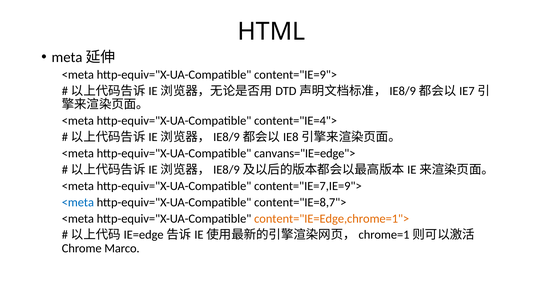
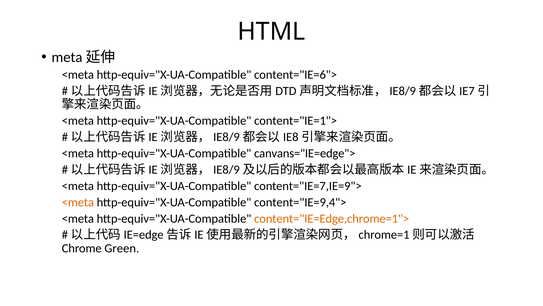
content="IE=9">: content="IE=9"> -> content="IE=6">
content="IE=4">: content="IE=4"> -> content="IE=1">
<meta at (78, 202) colour: blue -> orange
content="IE=8,7">: content="IE=8,7"> -> content="IE=9,4">
Marco: Marco -> Green
